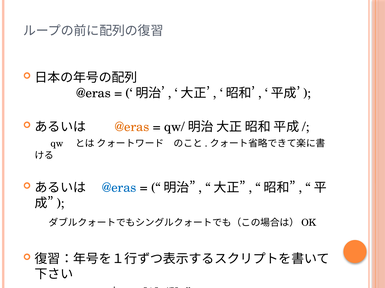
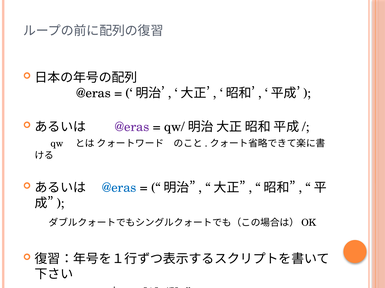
@eras at (132, 127) colour: orange -> purple
